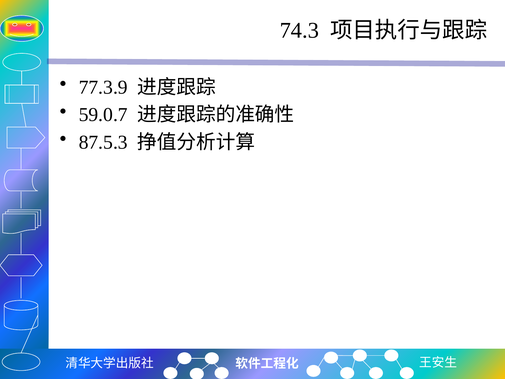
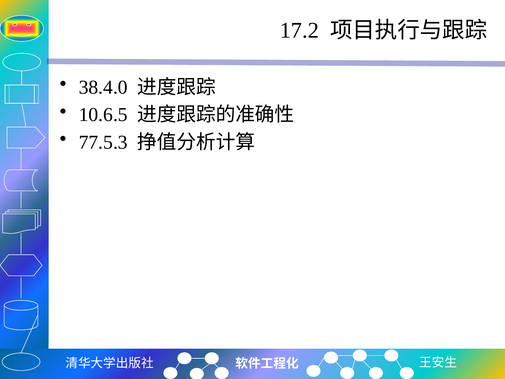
74.3: 74.3 -> 17.2
77.3.9: 77.3.9 -> 38.4.0
59.0.7: 59.0.7 -> 10.6.5
87.5.3: 87.5.3 -> 77.5.3
